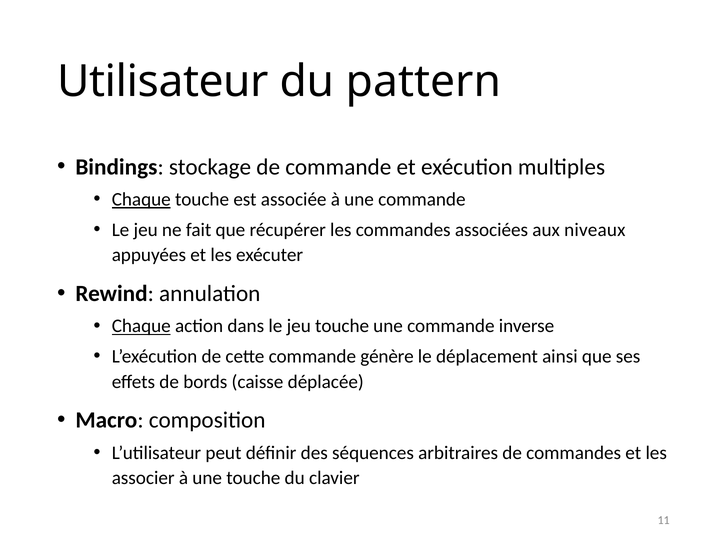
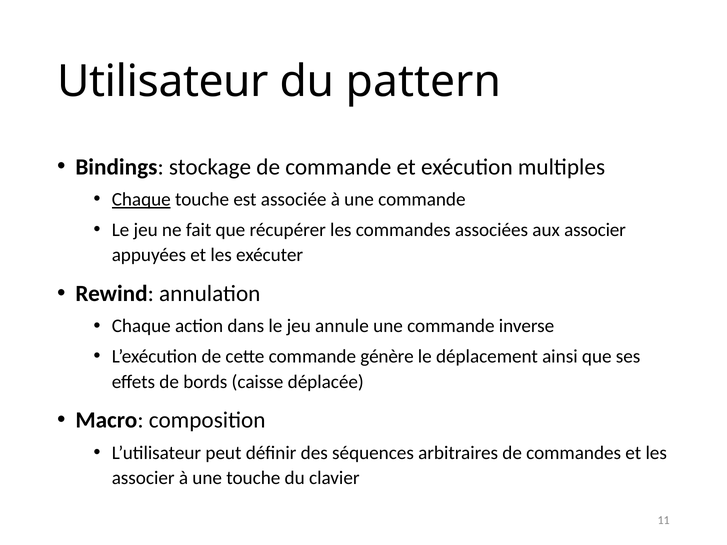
aux niveaux: niveaux -> associer
Chaque at (141, 326) underline: present -> none
jeu touche: touche -> annule
